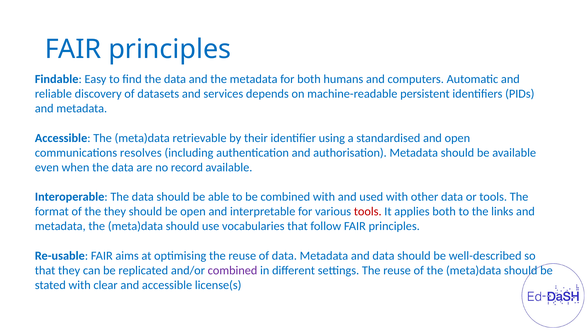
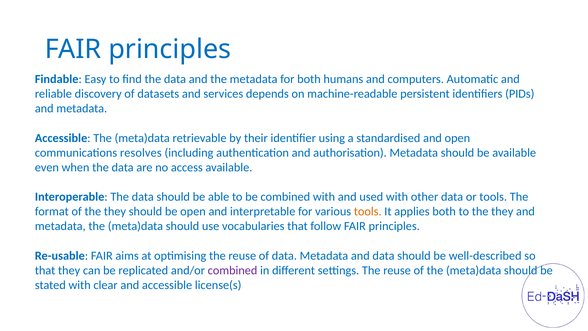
record: record -> access
tools at (368, 211) colour: red -> orange
to the links: links -> they
